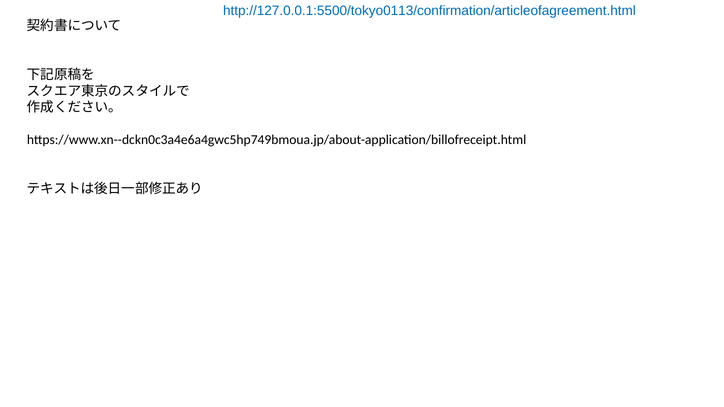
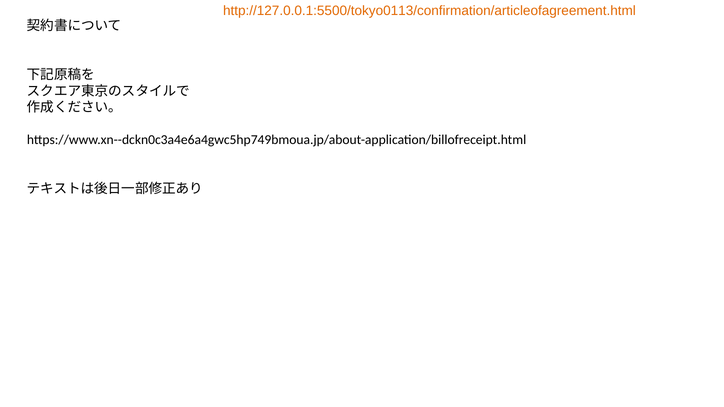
http://127.0.0.1:5500/tokyo0113/confirmation/articleofagreement.html colour: blue -> orange
